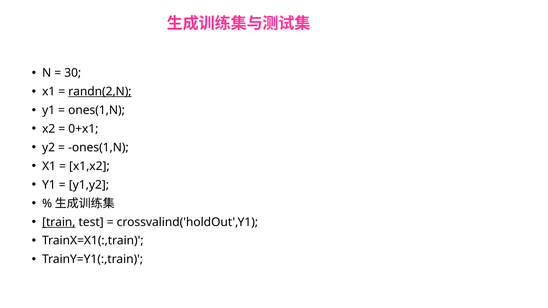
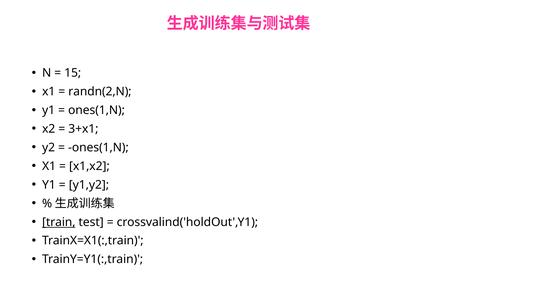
30: 30 -> 15
randn(2,N underline: present -> none
0+x1: 0+x1 -> 3+x1
